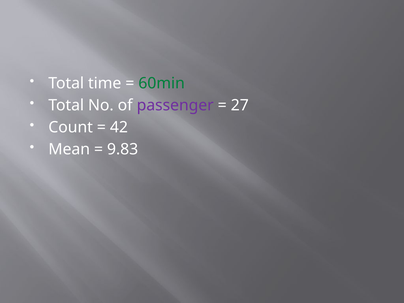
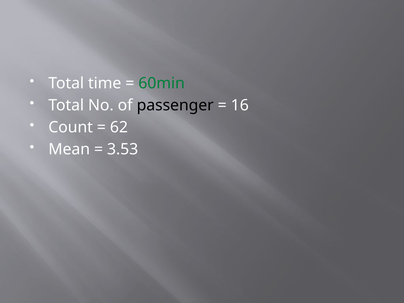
passenger colour: purple -> black
27: 27 -> 16
42: 42 -> 62
9.83: 9.83 -> 3.53
